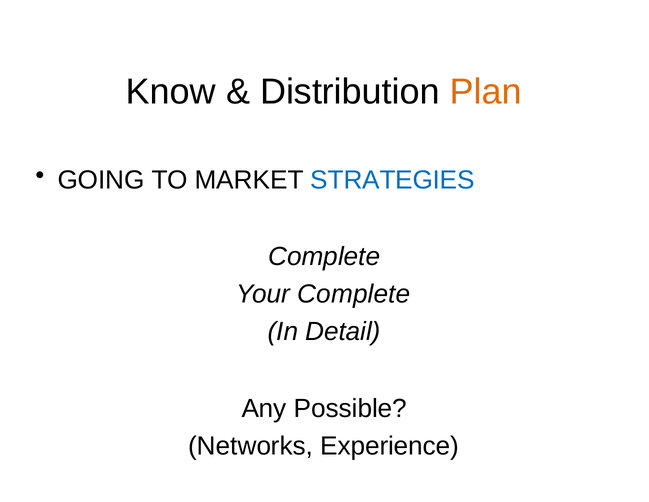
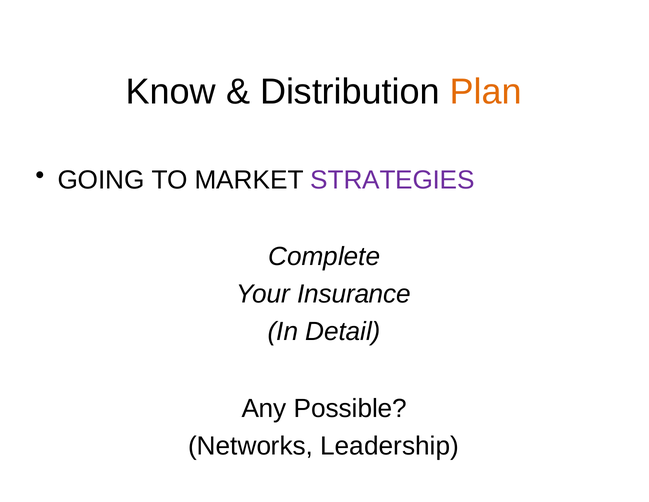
STRATEGIES colour: blue -> purple
Your Complete: Complete -> Insurance
Experience: Experience -> Leadership
